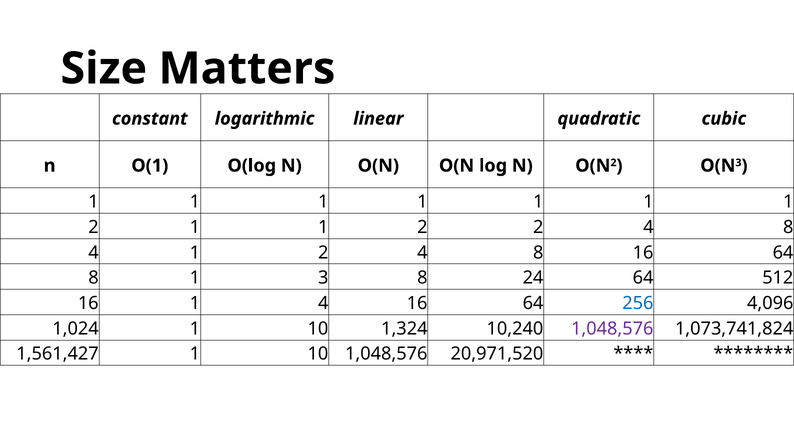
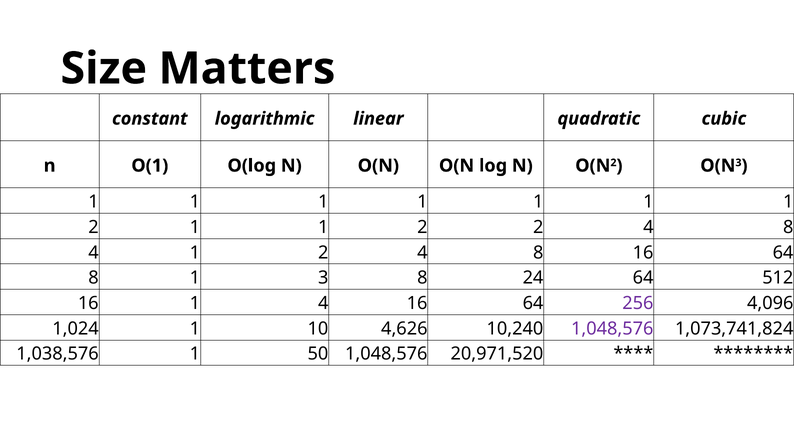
256 colour: blue -> purple
1,324: 1,324 -> 4,626
1,561,427: 1,561,427 -> 1,038,576
10 at (318, 354): 10 -> 50
